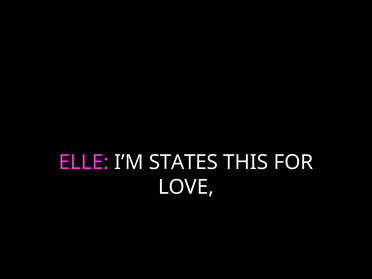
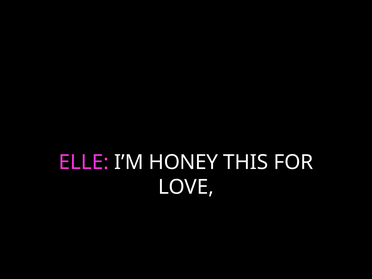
STATES: STATES -> HONEY
